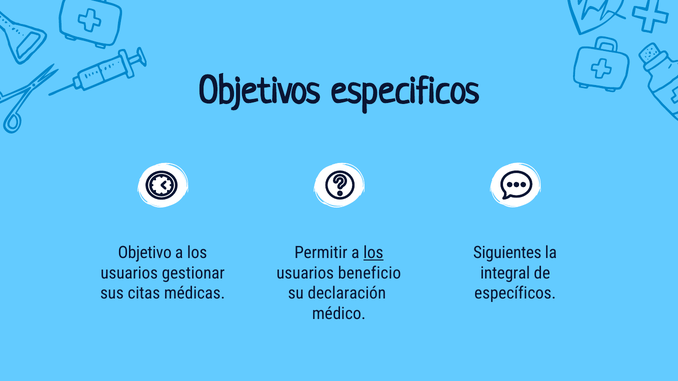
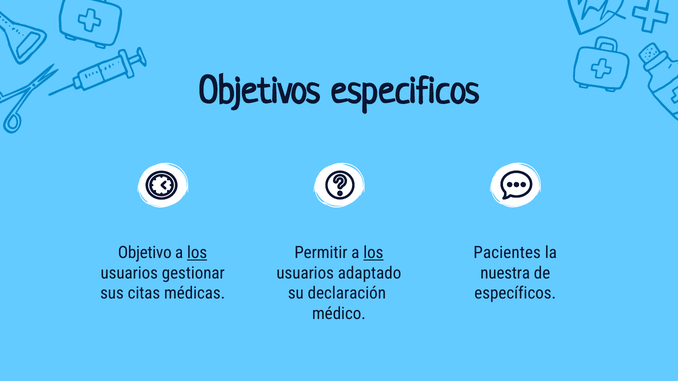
los at (197, 253) underline: none -> present
Siguientes: Siguientes -> Pacientes
beneficio: beneficio -> adaptado
integral: integral -> nuestra
